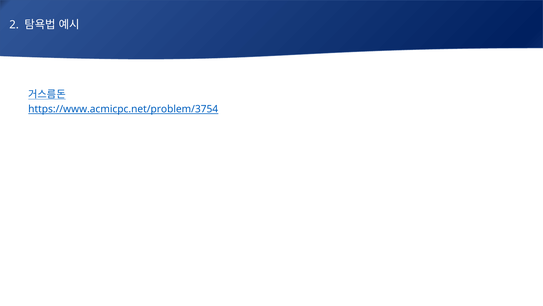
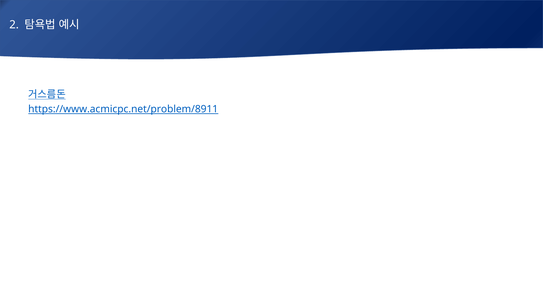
https://www.acmicpc.net/problem/3754: https://www.acmicpc.net/problem/3754 -> https://www.acmicpc.net/problem/8911
